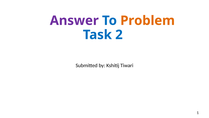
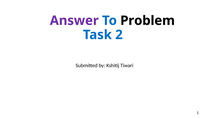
Problem colour: orange -> black
